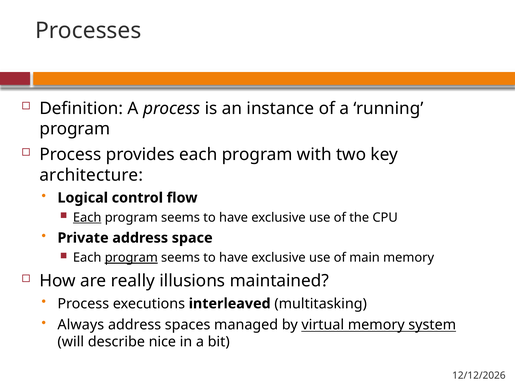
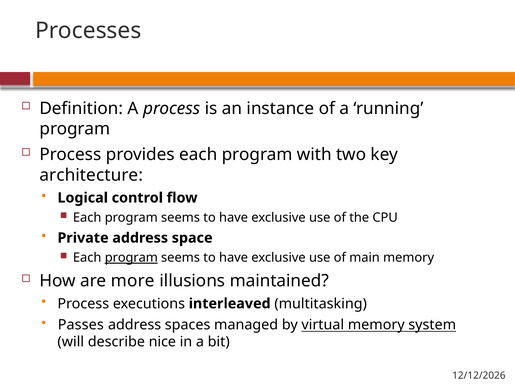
Each at (87, 218) underline: present -> none
really: really -> more
Always: Always -> Passes
